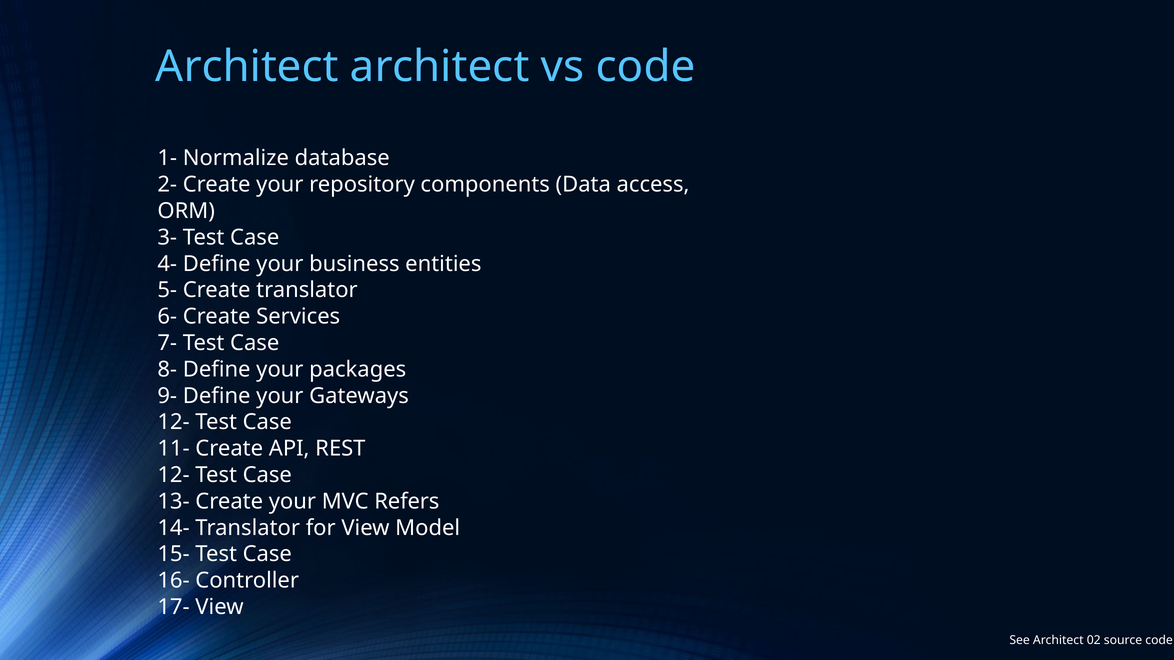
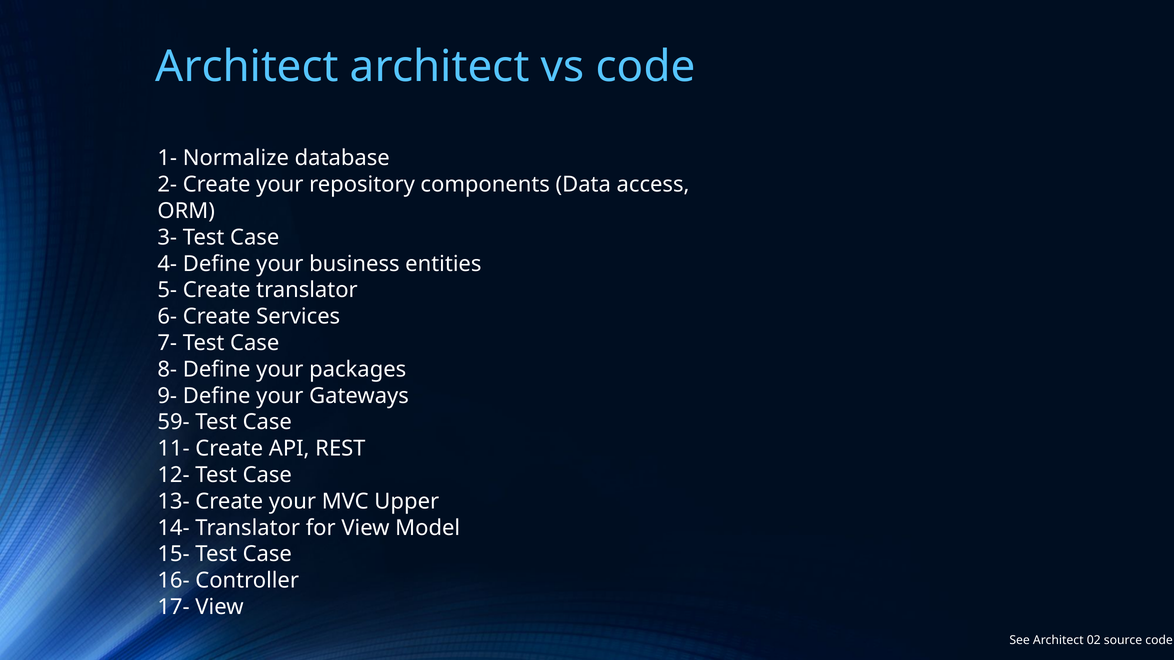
12- at (174, 423): 12- -> 59-
Refers: Refers -> Upper
